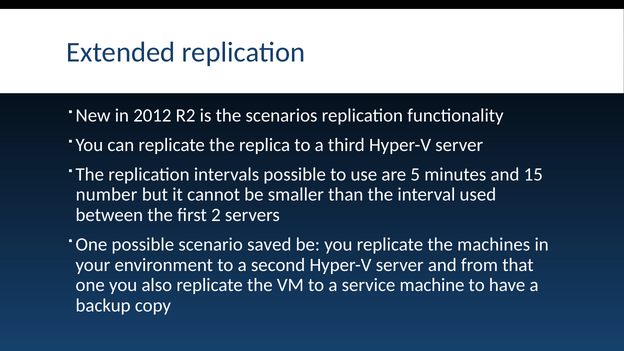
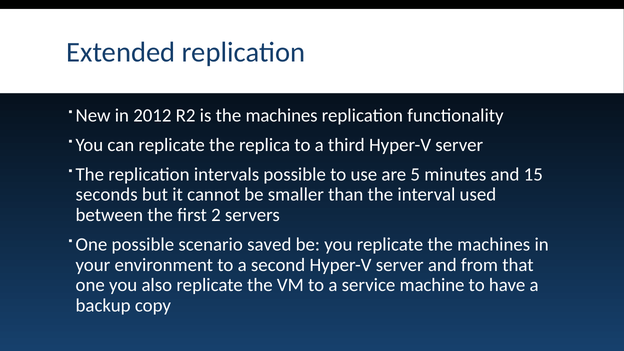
is the scenarios: scenarios -> machines
number: number -> seconds
